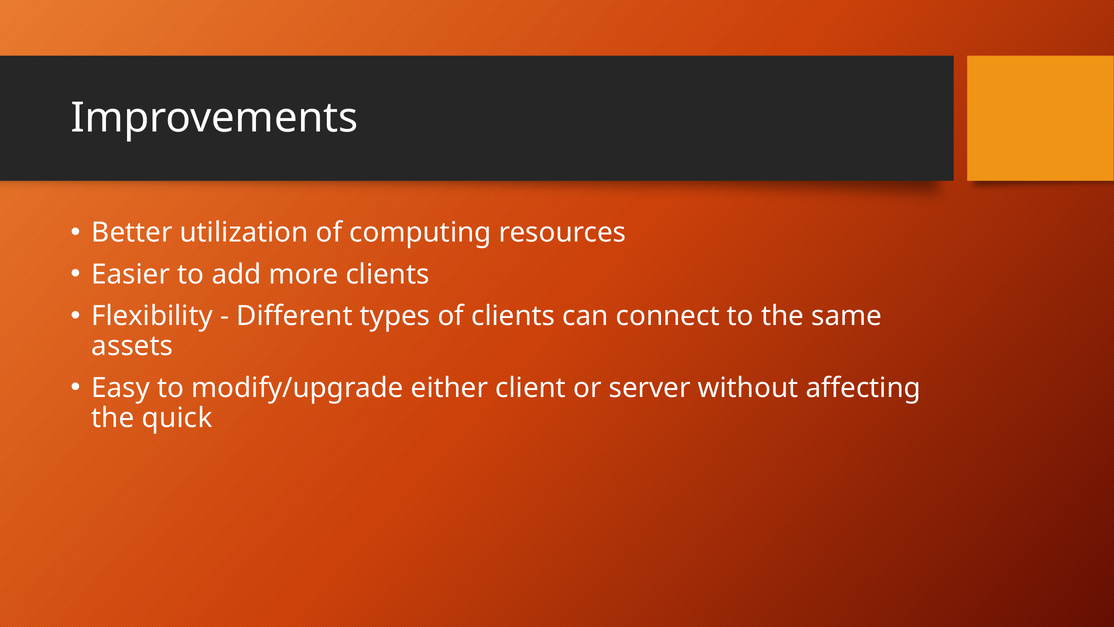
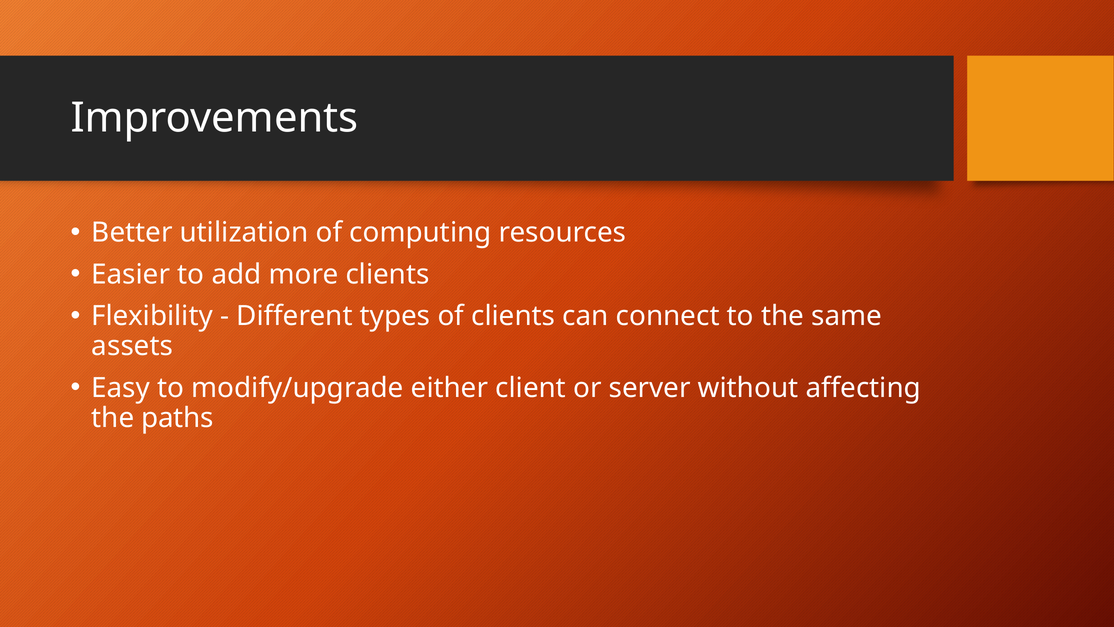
quick: quick -> paths
